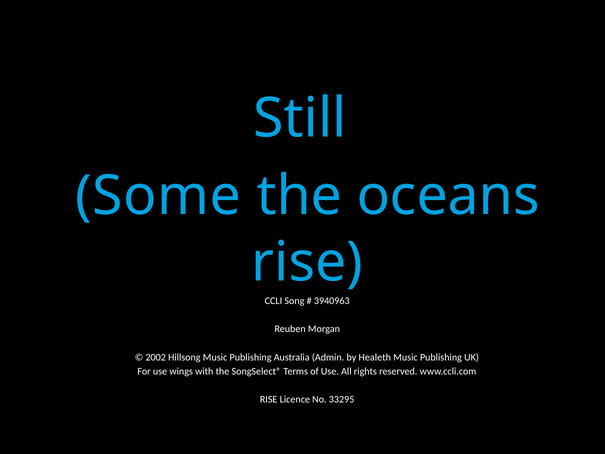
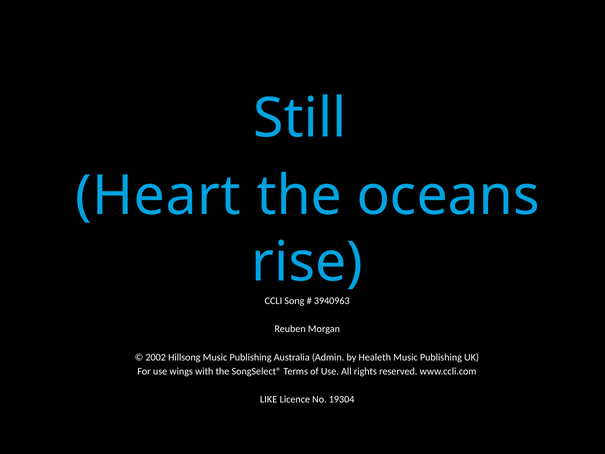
Some: Some -> Heart
RISE at (269, 399): RISE -> LIKE
33295: 33295 -> 19304
